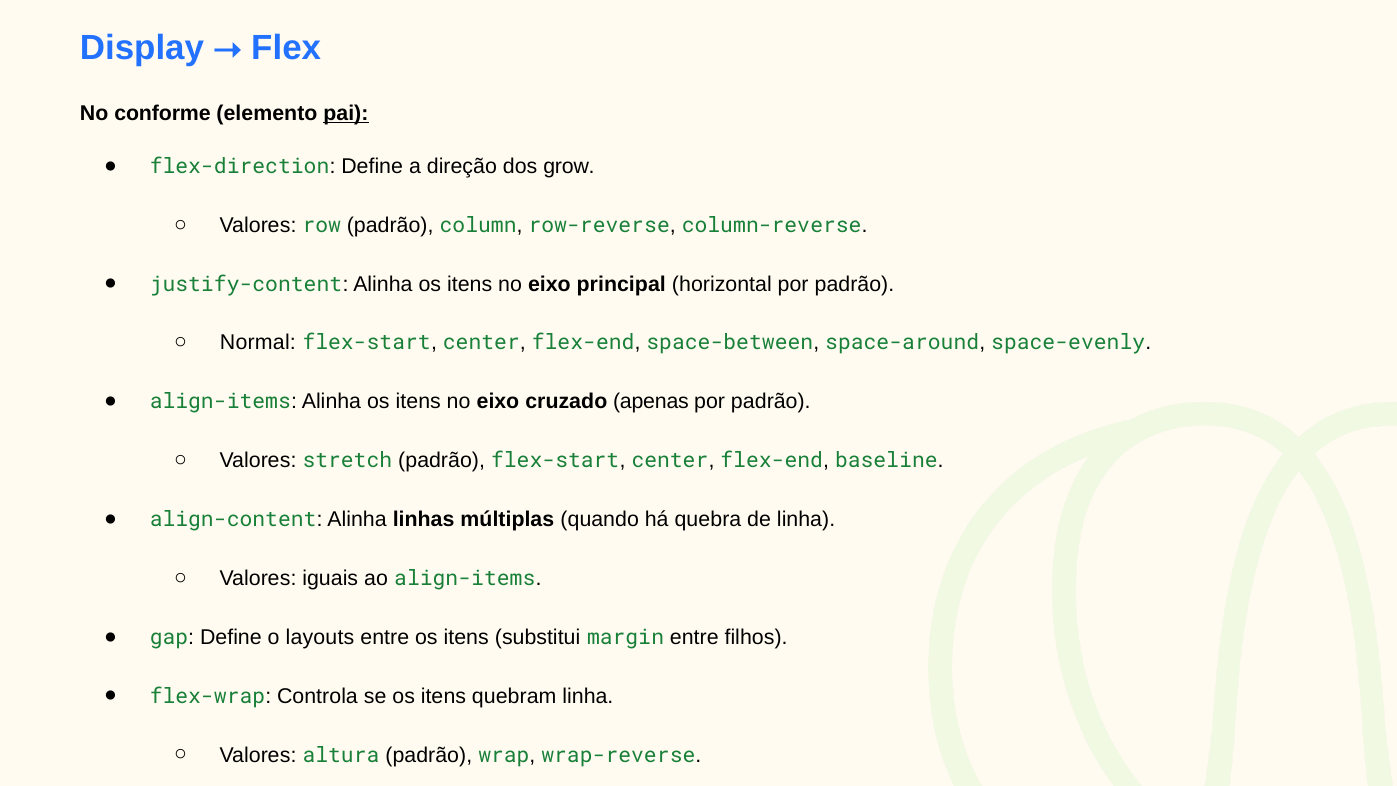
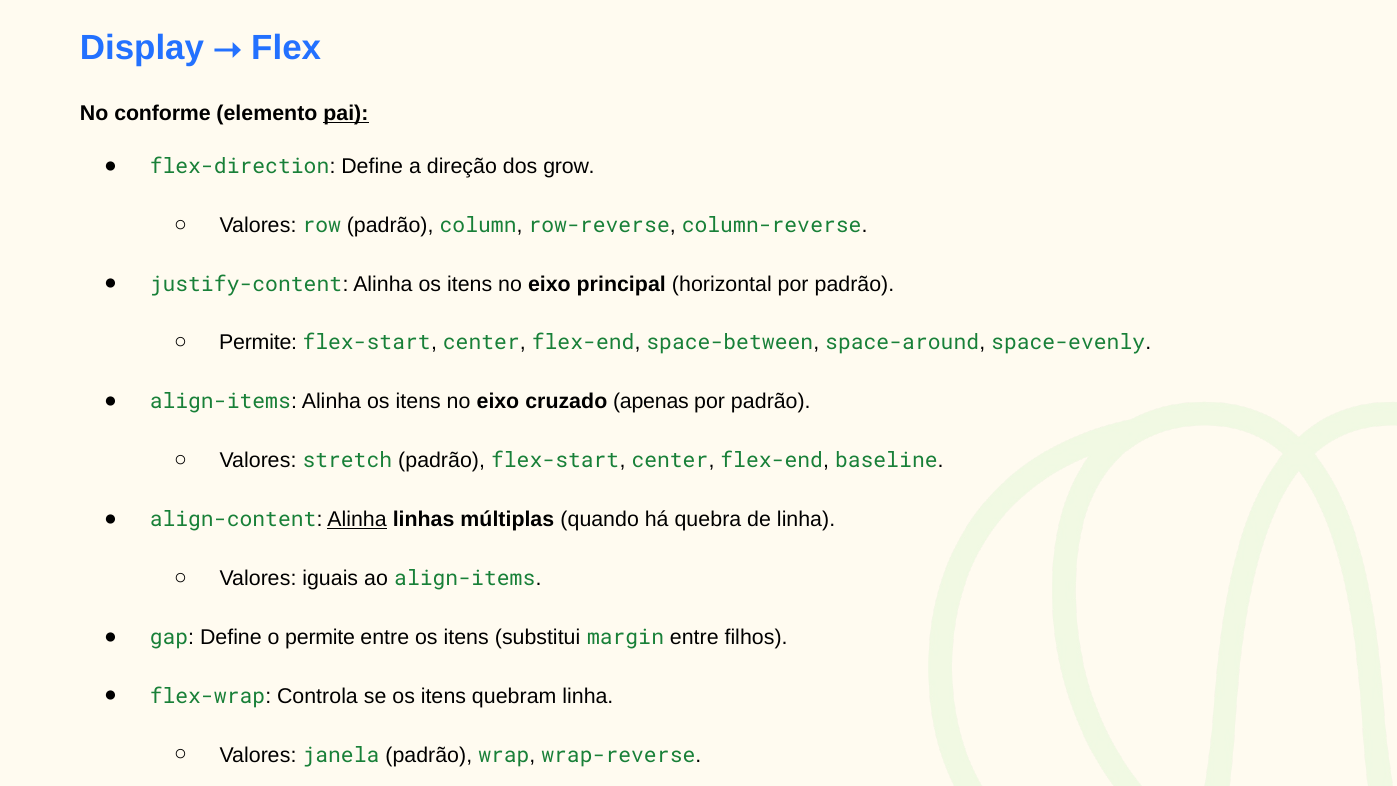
Normal at (258, 343): Normal -> Permite
Alinha at (357, 519) underline: none -> present
o layouts: layouts -> permite
altura: altura -> janela
